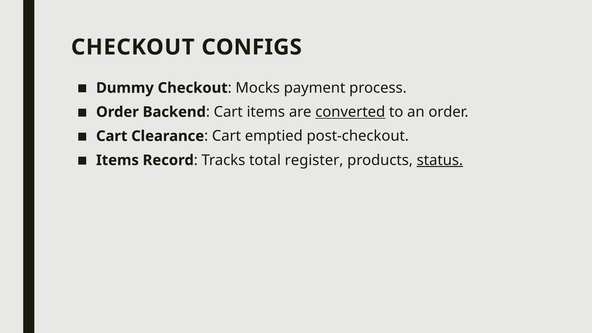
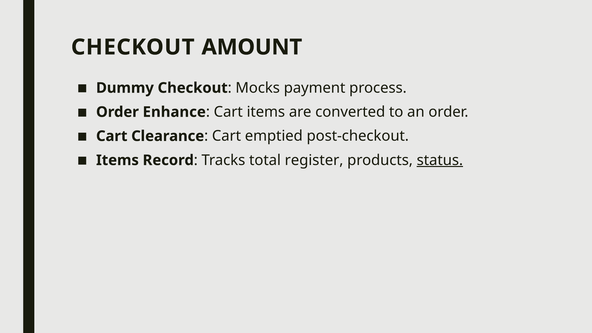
CONFIGS: CONFIGS -> AMOUNT
Backend: Backend -> Enhance
converted underline: present -> none
